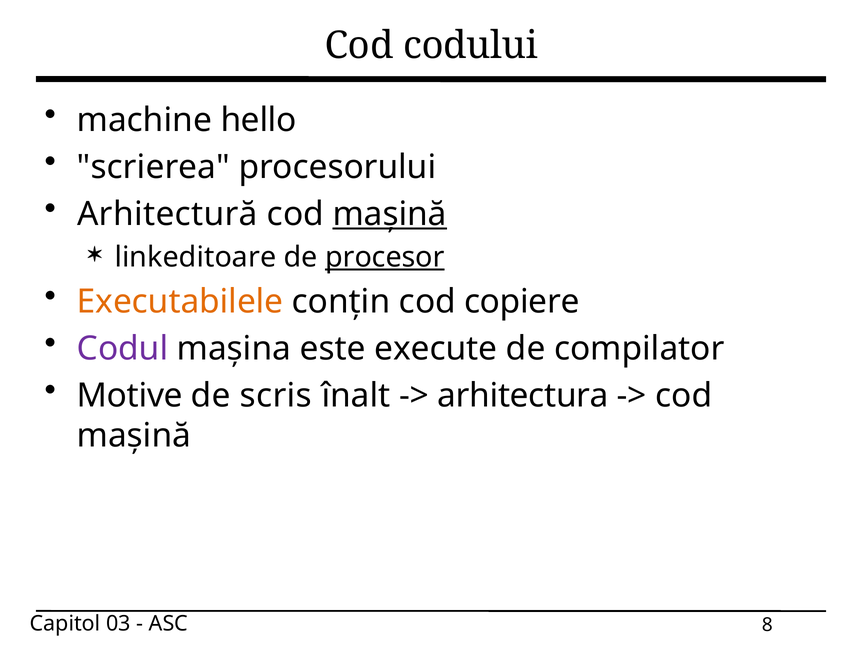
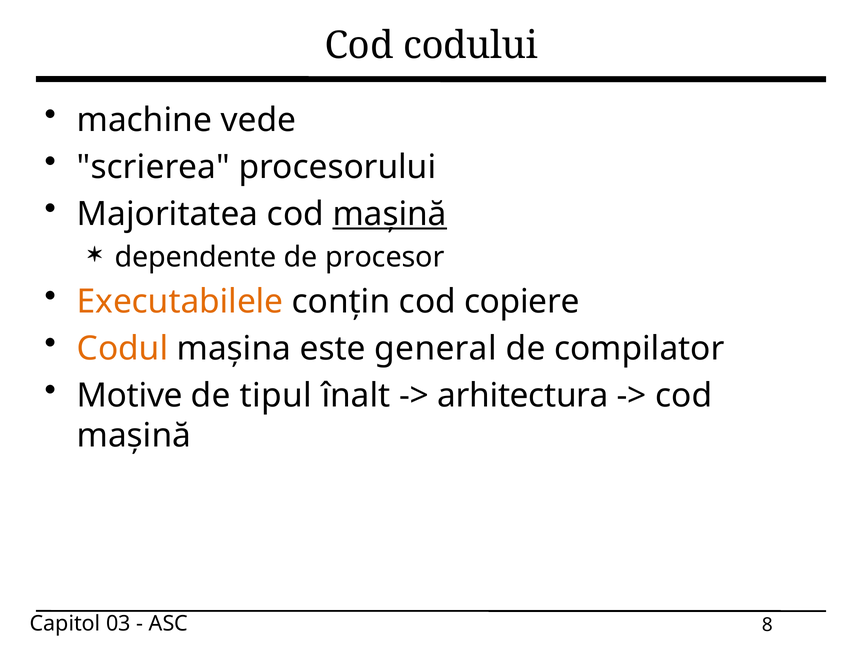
hello: hello -> vede
Arhitectură: Arhitectură -> Majoritatea
linkeditoare: linkeditoare -> dependente
procesor underline: present -> none
Codul colour: purple -> orange
execute: execute -> general
scris: scris -> tipul
